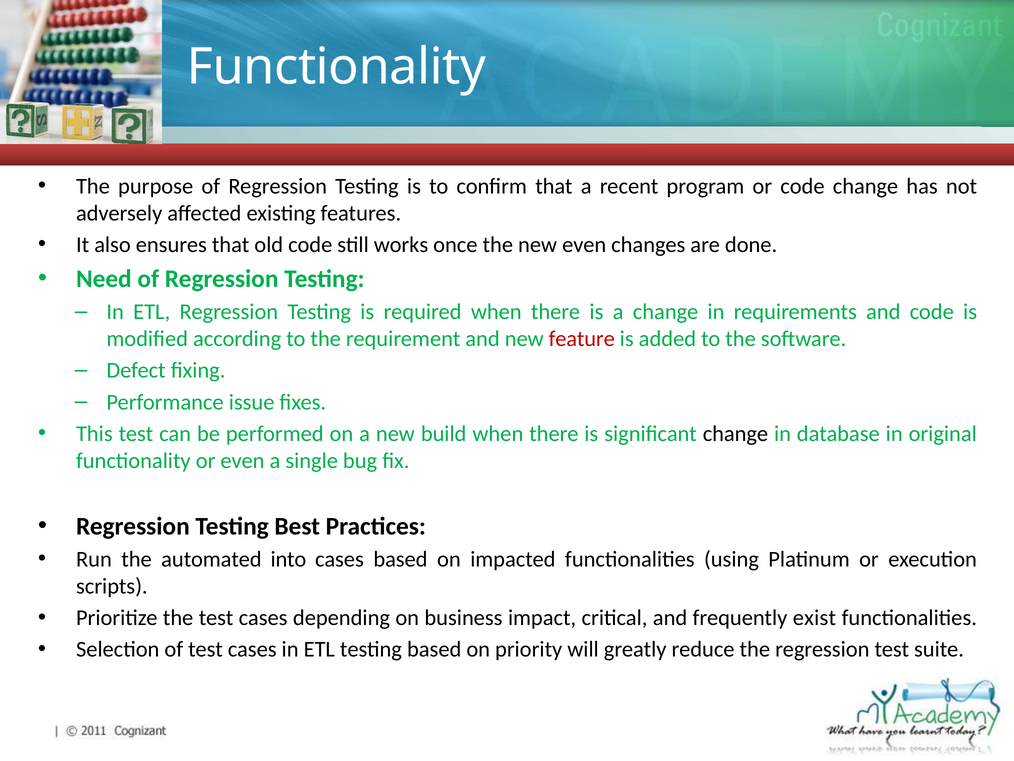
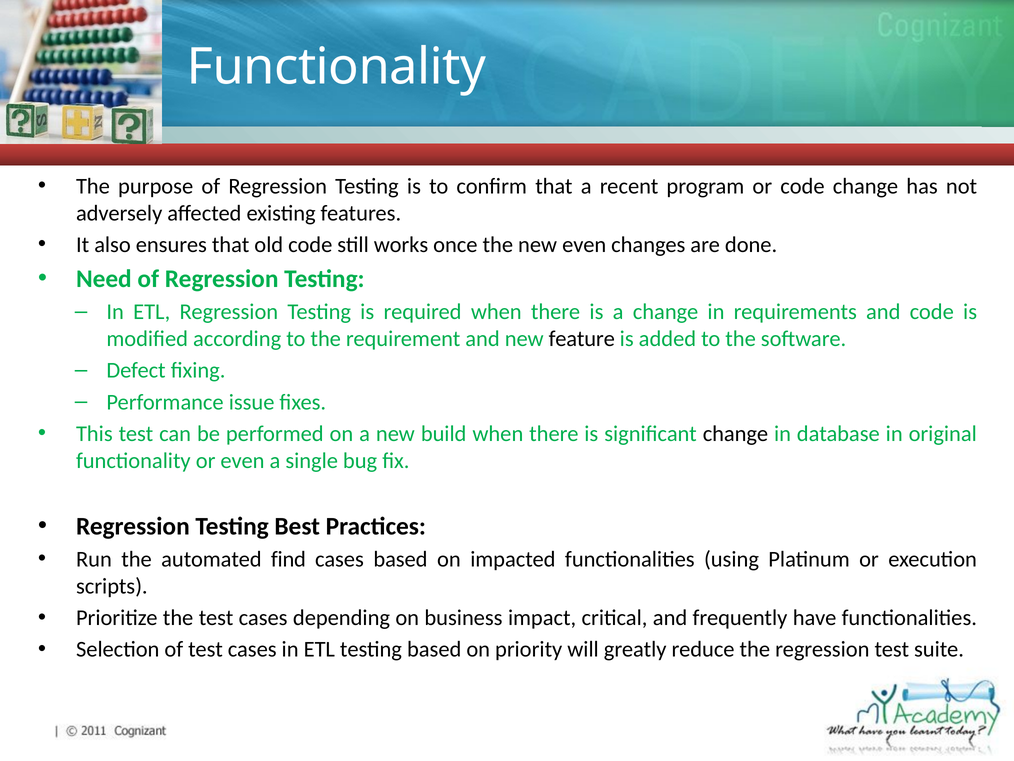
feature colour: red -> black
into: into -> find
exist: exist -> have
